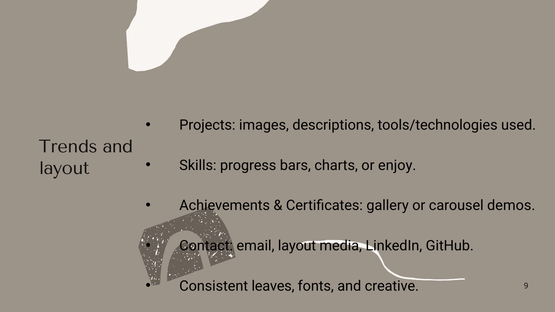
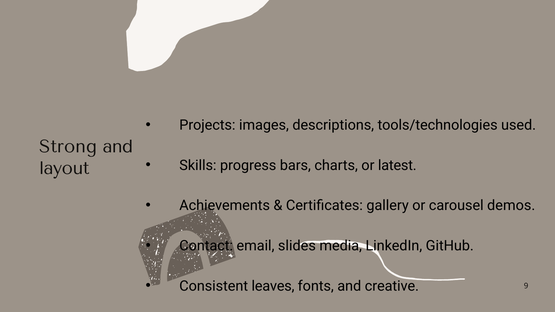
Trends: Trends -> Strong
enjoy: enjoy -> latest
email layout: layout -> slides
